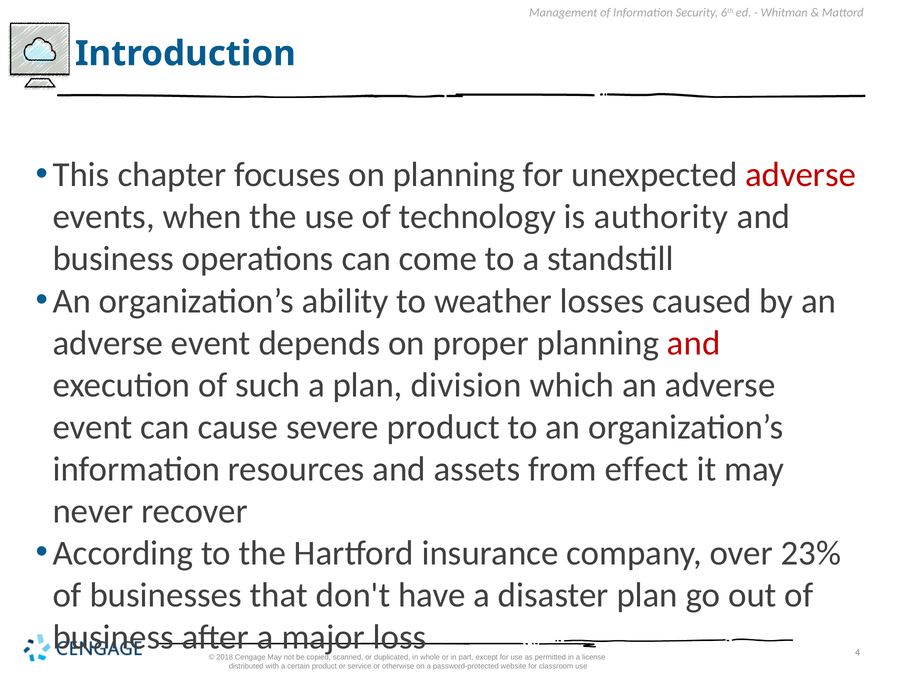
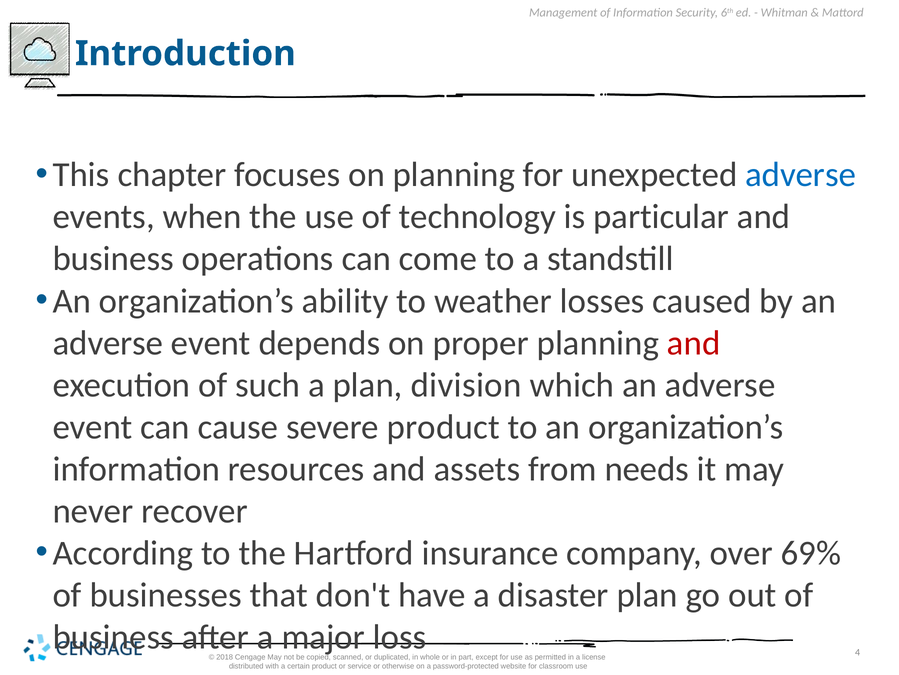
adverse at (801, 175) colour: red -> blue
authority: authority -> particular
effect: effect -> needs
23%: 23% -> 69%
